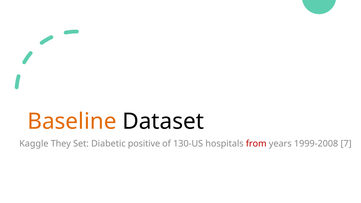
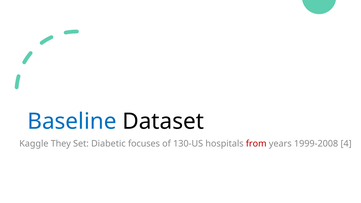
Baseline colour: orange -> blue
positive: positive -> focuses
7: 7 -> 4
